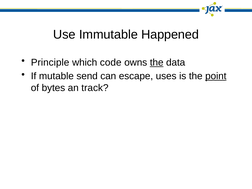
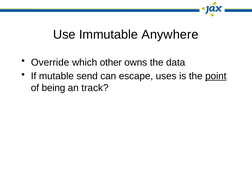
Happened: Happened -> Anywhere
Principle: Principle -> Override
code: code -> other
the at (157, 62) underline: present -> none
bytes: bytes -> being
